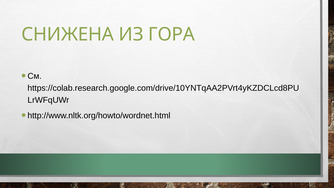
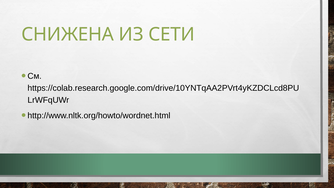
ГОРА: ГОРА -> СЕТИ
